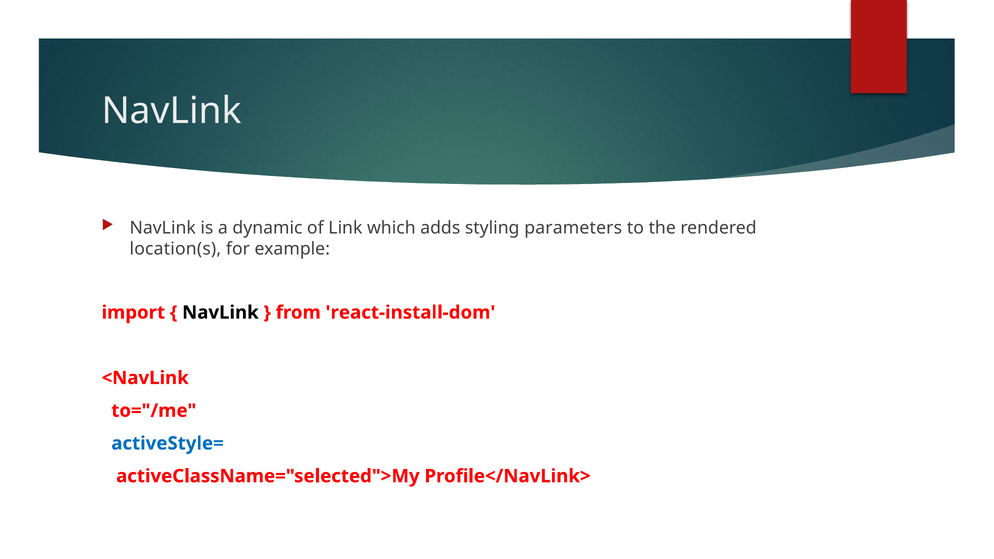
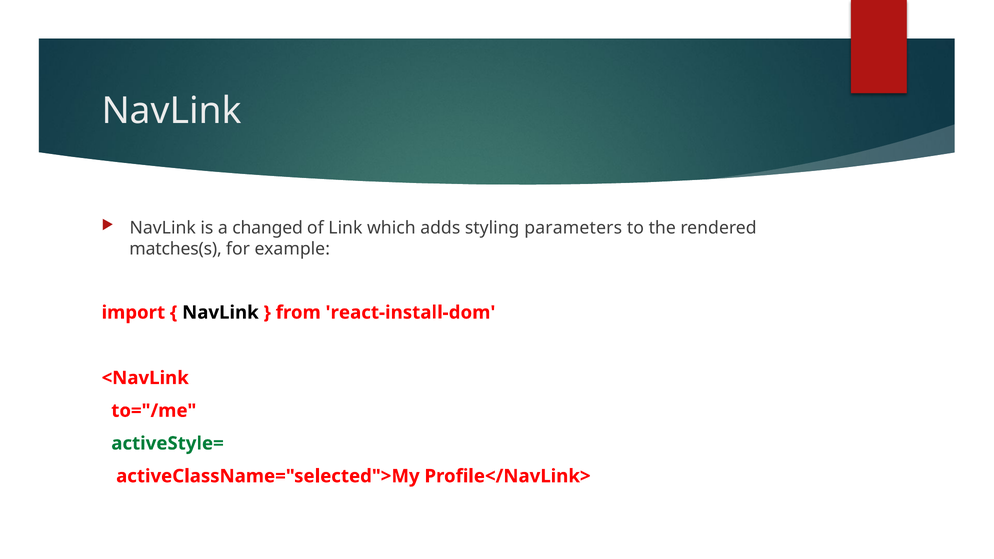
dynamic: dynamic -> changed
location(s: location(s -> matches(s
activeStyle= colour: blue -> green
